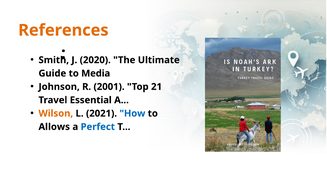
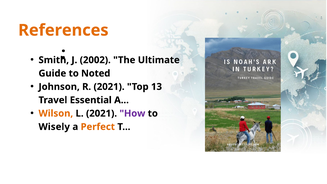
2020: 2020 -> 2002
Media: Media -> Noted
R 2001: 2001 -> 2021
21: 21 -> 13
How colour: blue -> purple
Allows: Allows -> Wisely
Perfect colour: blue -> orange
